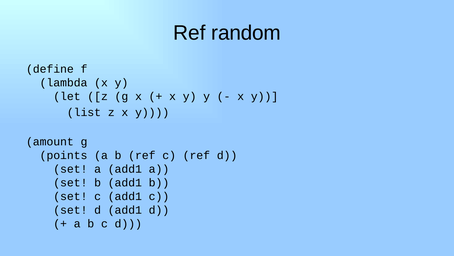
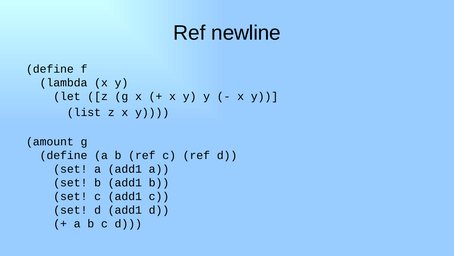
random: random -> newline
points at (64, 155): points -> define
